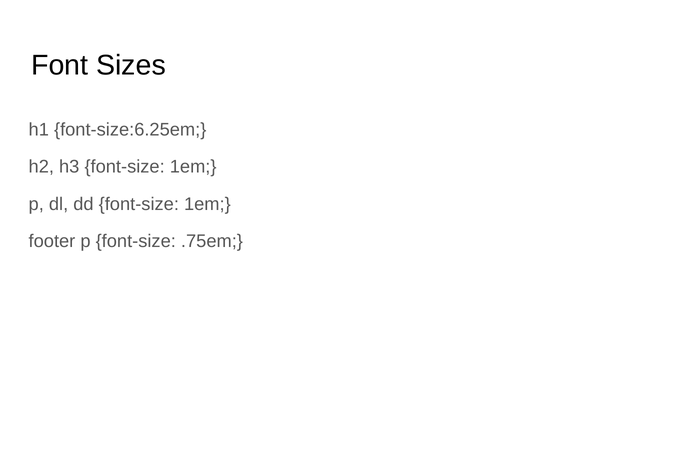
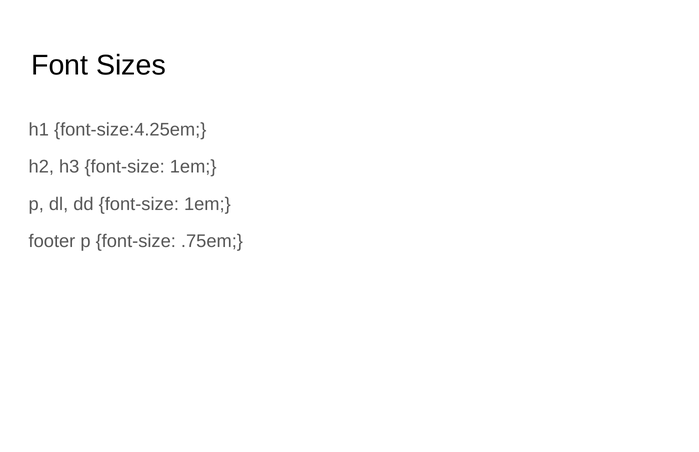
font-size:6.25em: font-size:6.25em -> font-size:4.25em
